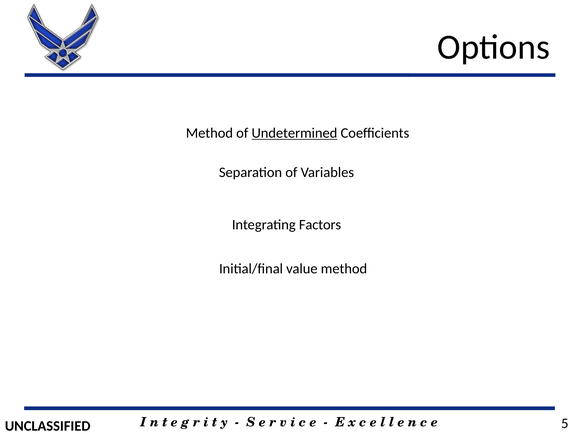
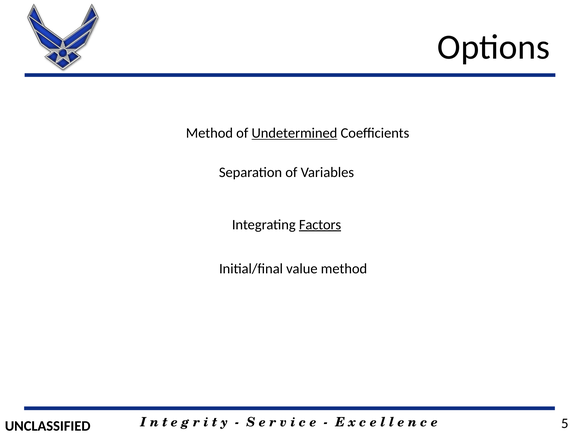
Factors underline: none -> present
